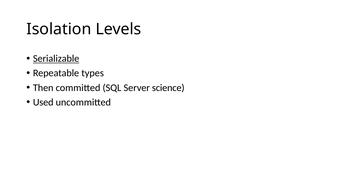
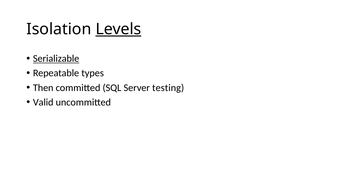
Levels underline: none -> present
science: science -> testing
Used: Used -> Valid
